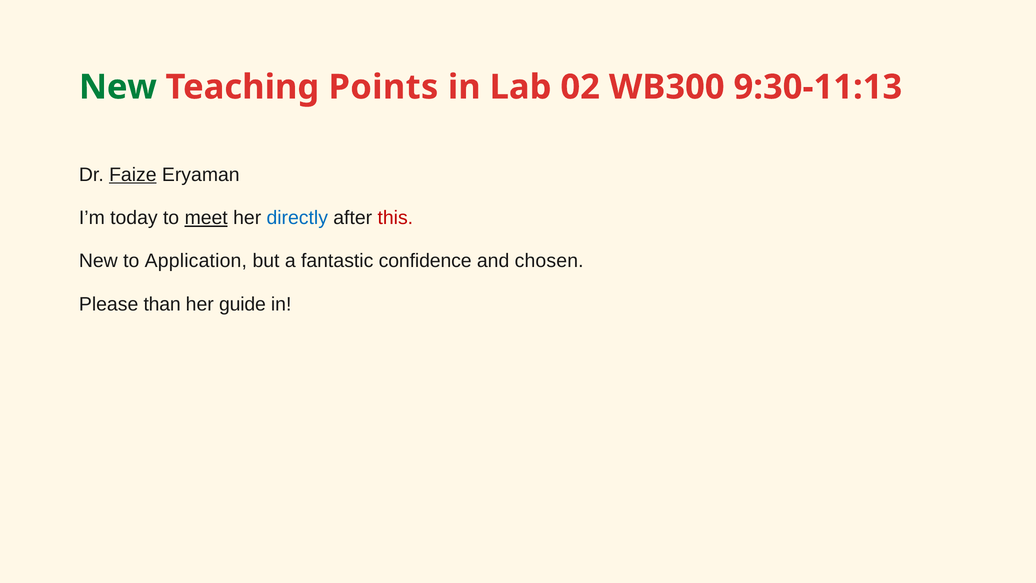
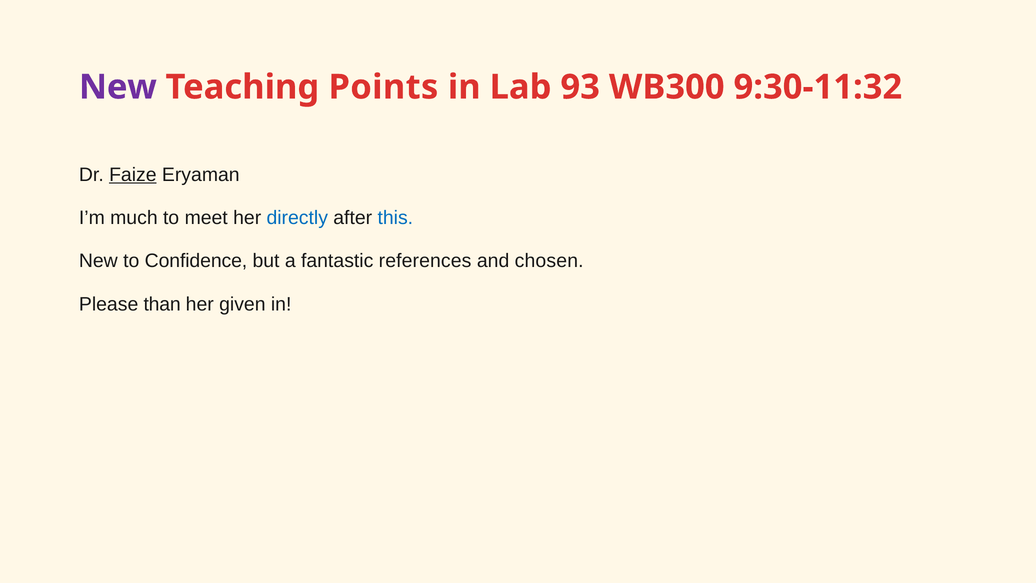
New at (118, 87) colour: green -> purple
02: 02 -> 93
9:30-11:13: 9:30-11:13 -> 9:30-11:32
today: today -> much
meet underline: present -> none
this colour: red -> blue
Application: Application -> Confidence
confidence: confidence -> references
guide: guide -> given
